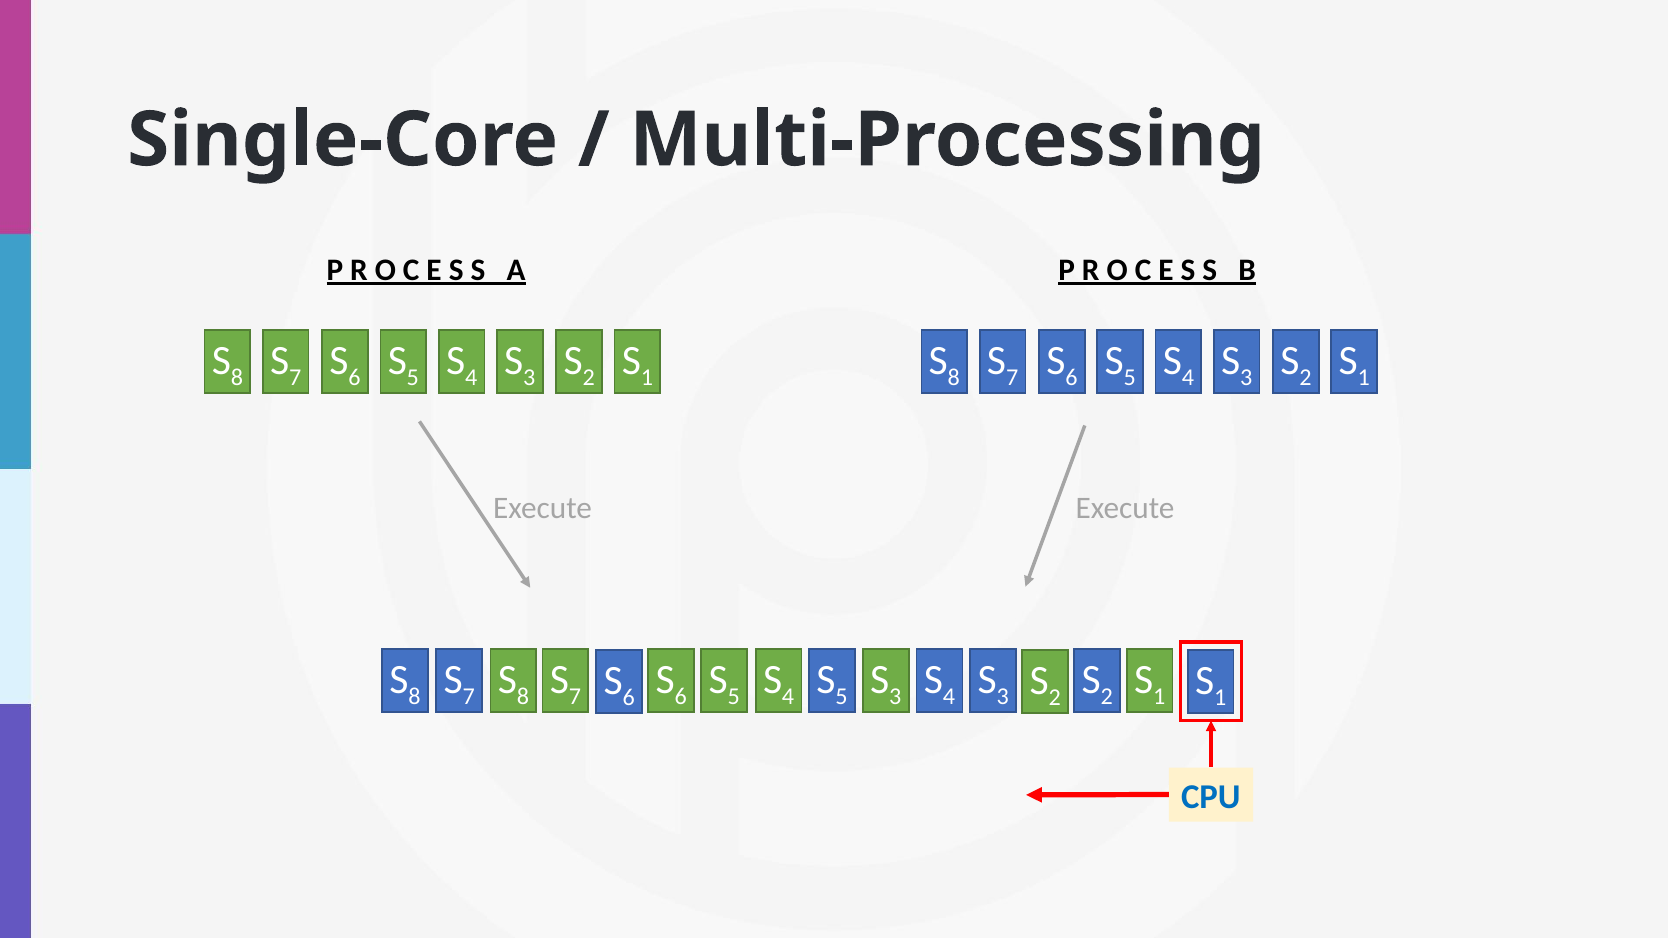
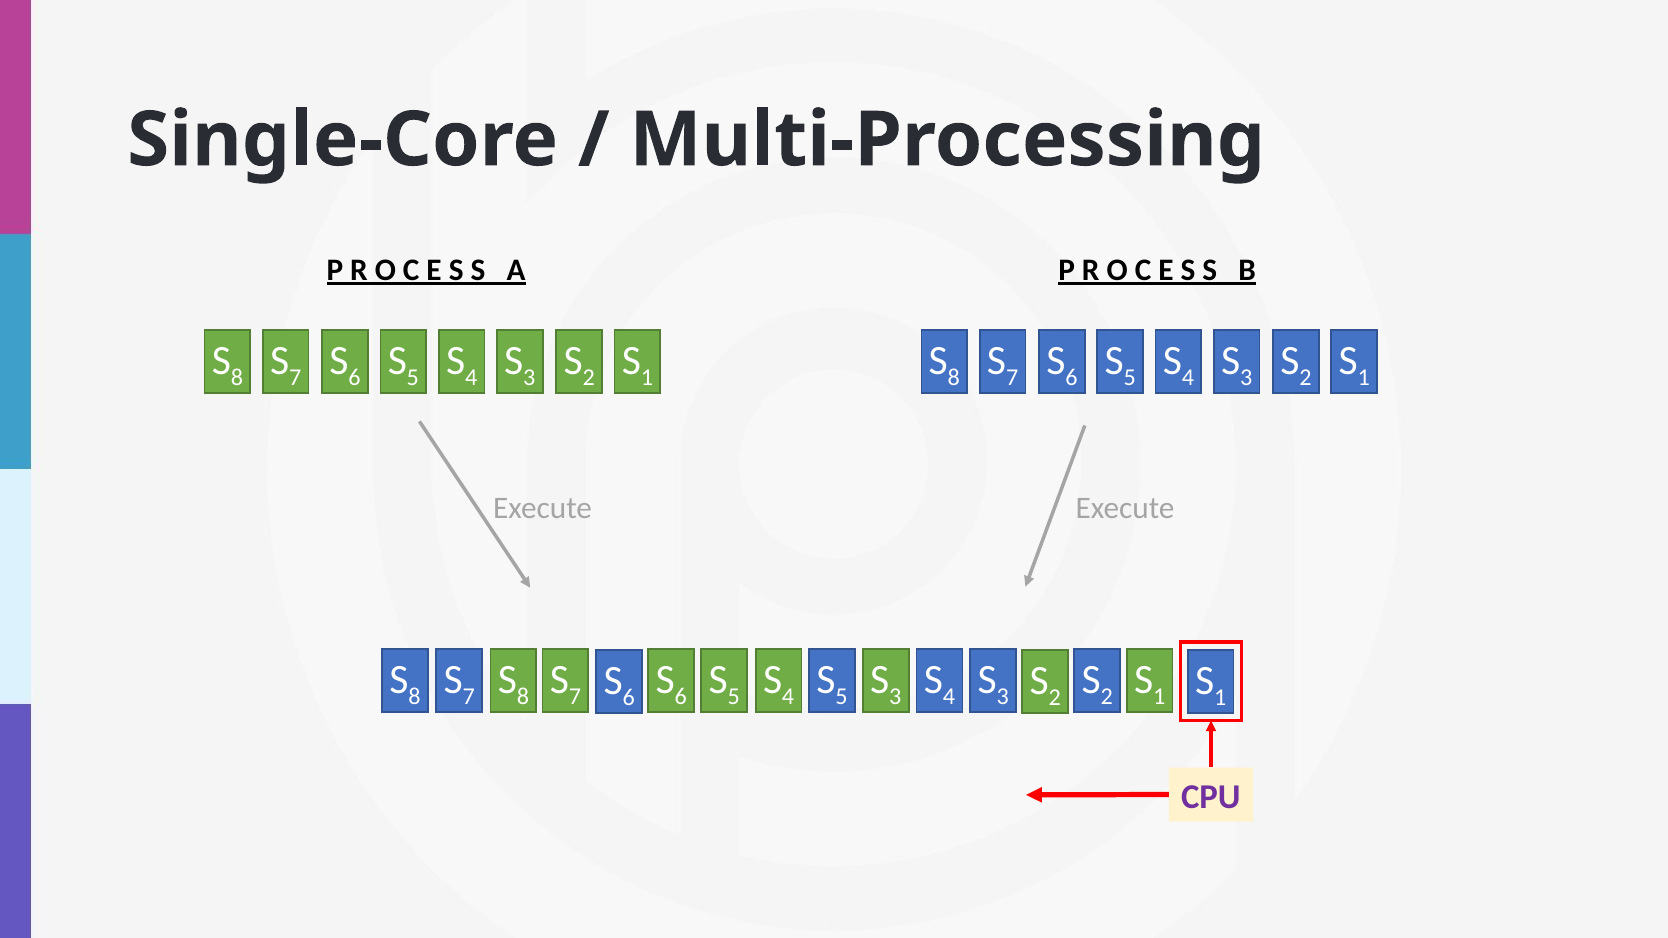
CPU colour: blue -> purple
